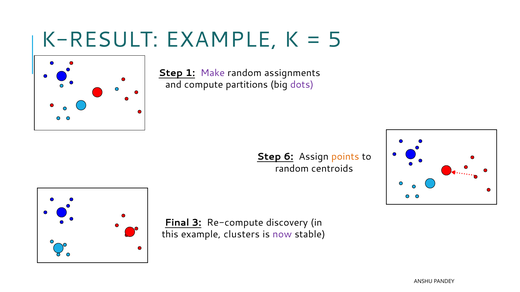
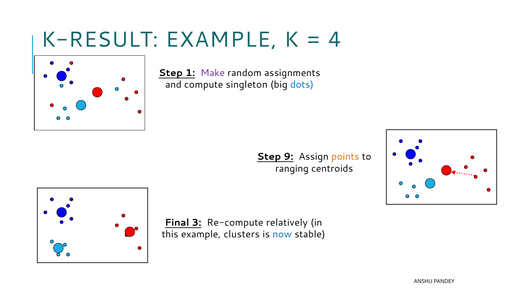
5: 5 -> 4
partitions: partitions -> singleton
dots colour: purple -> blue
6: 6 -> 9
random at (292, 169): random -> ranging
discovery: discovery -> relatively
now colour: purple -> blue
